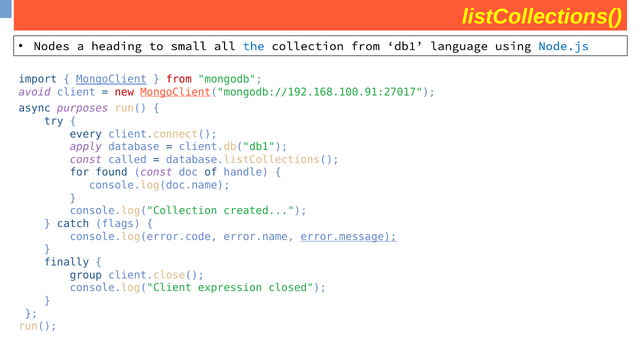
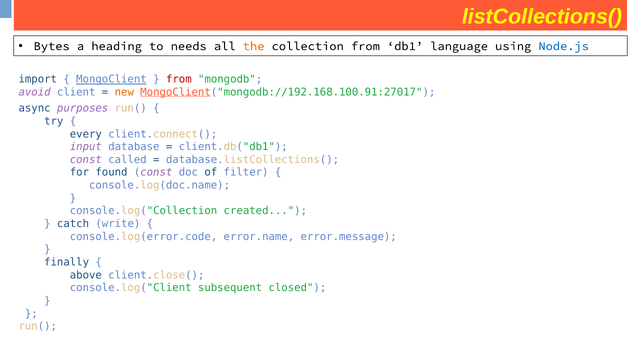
Nodes: Nodes -> Bytes
small: small -> needs
the colour: blue -> orange
new colour: red -> orange
apply: apply -> input
handle: handle -> filter
flags: flags -> write
error.message underline: present -> none
group: group -> above
expression: expression -> subsequent
